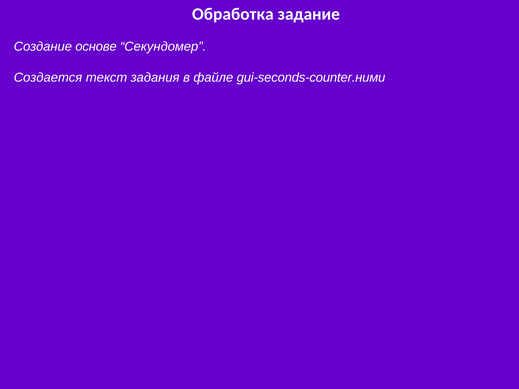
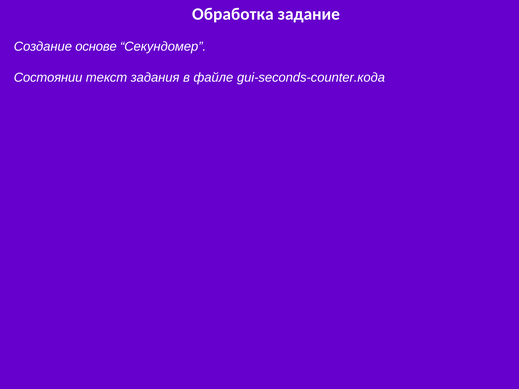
Создается: Создается -> Состоянии
gui-seconds-counter.ними: gui-seconds-counter.ними -> gui-seconds-counter.кода
